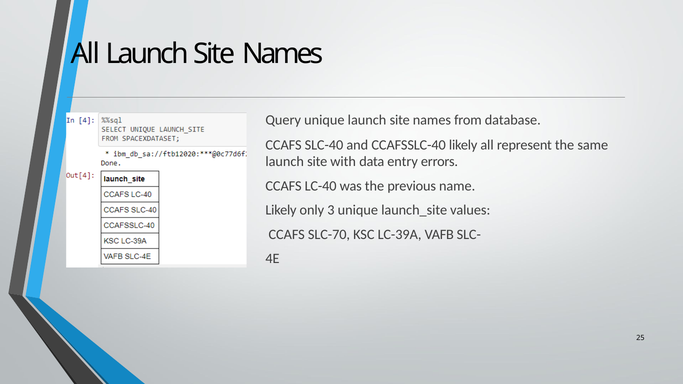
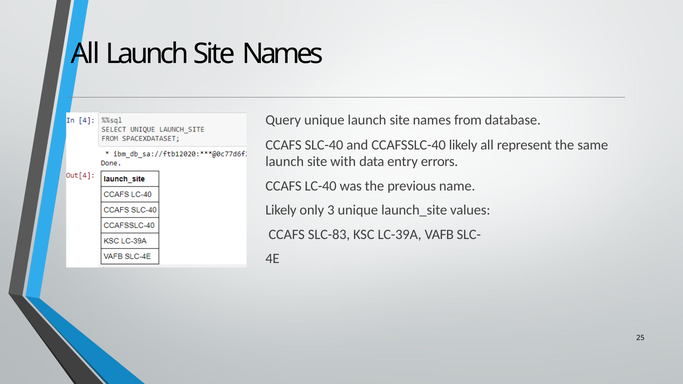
SLC-70: SLC-70 -> SLC-83
